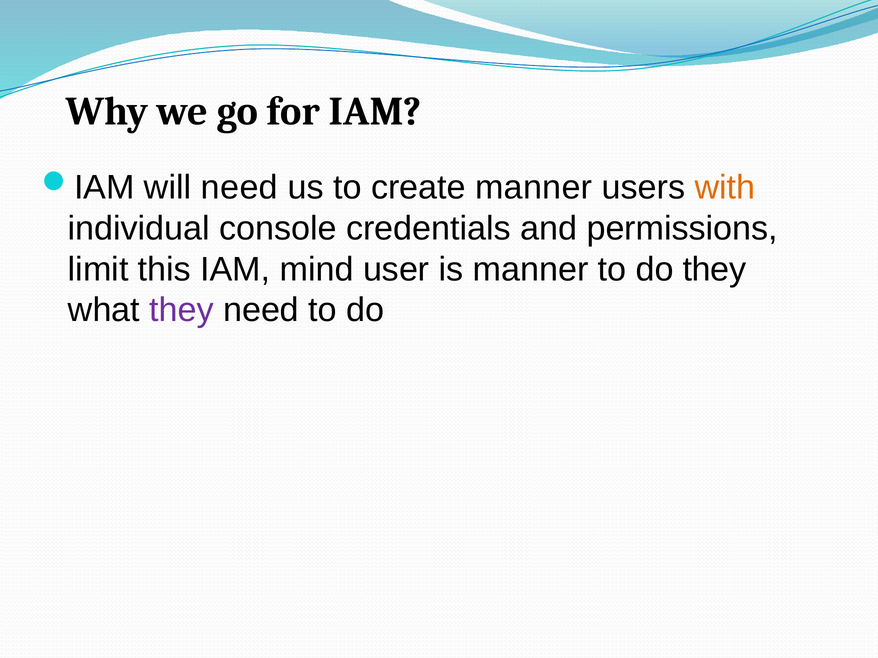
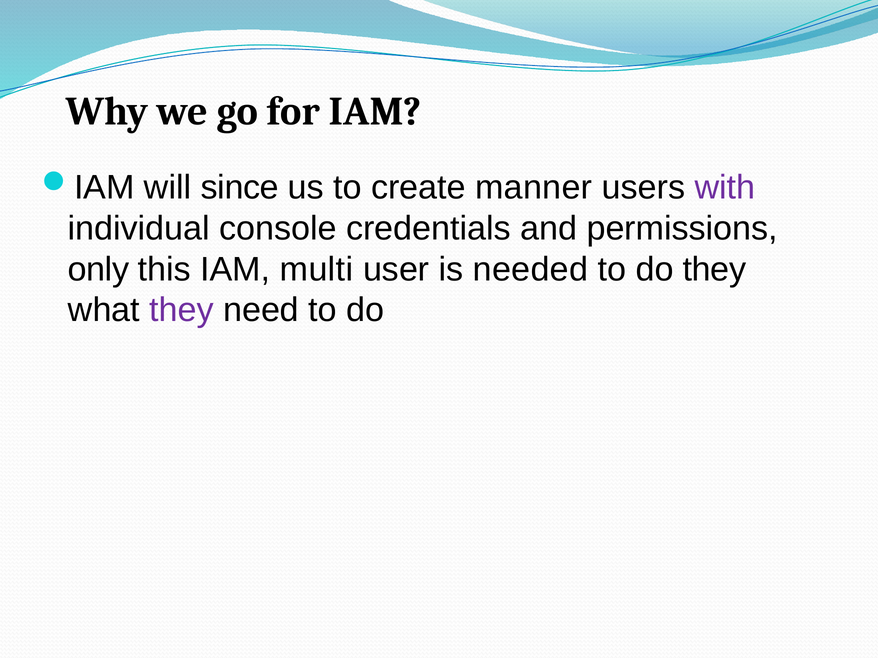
will need: need -> since
with colour: orange -> purple
limit: limit -> only
mind: mind -> multi
is manner: manner -> needed
